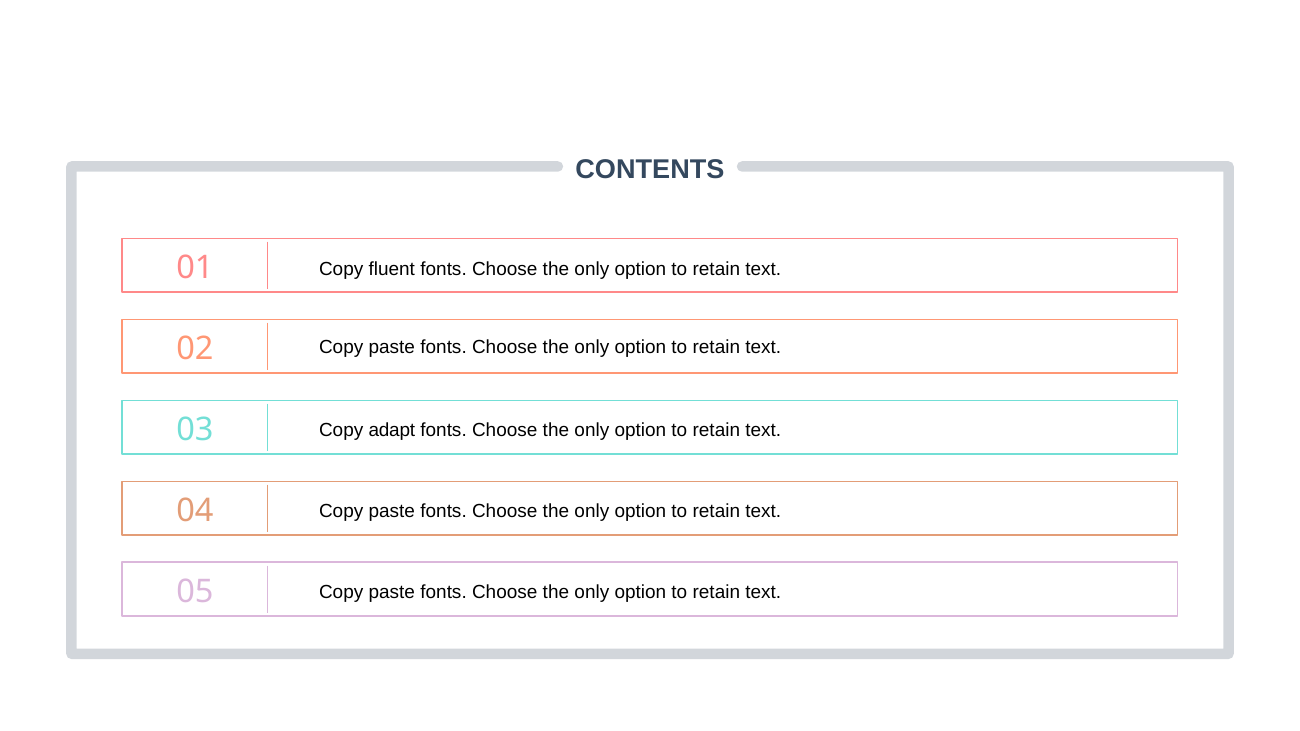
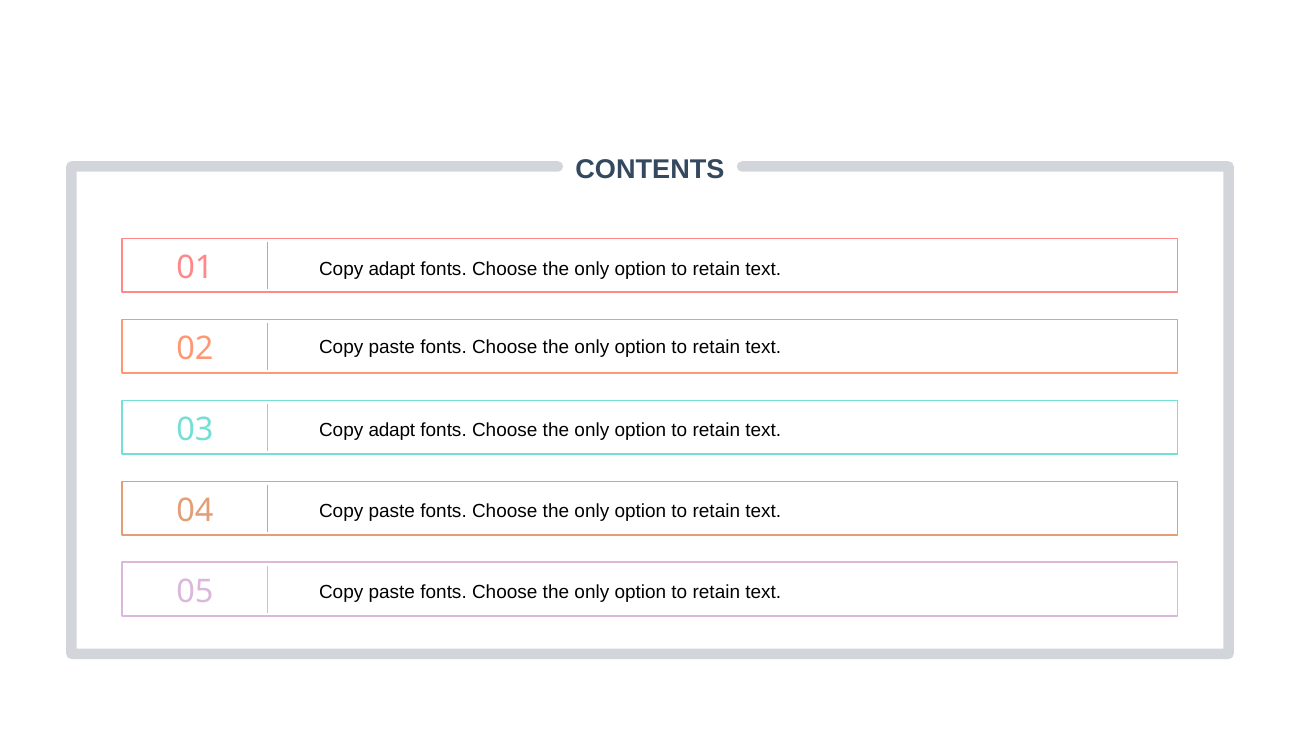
fluent at (392, 269): fluent -> adapt
